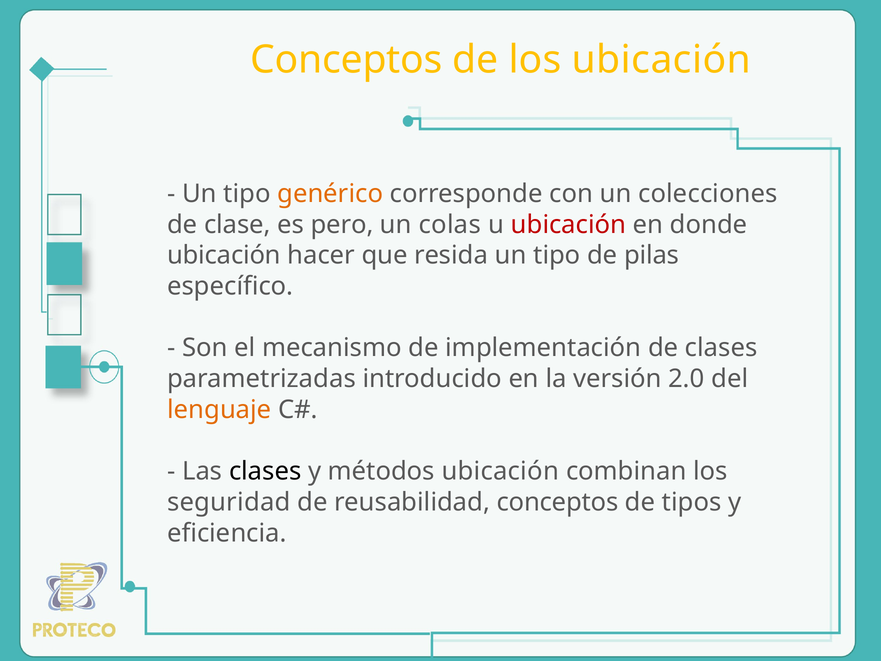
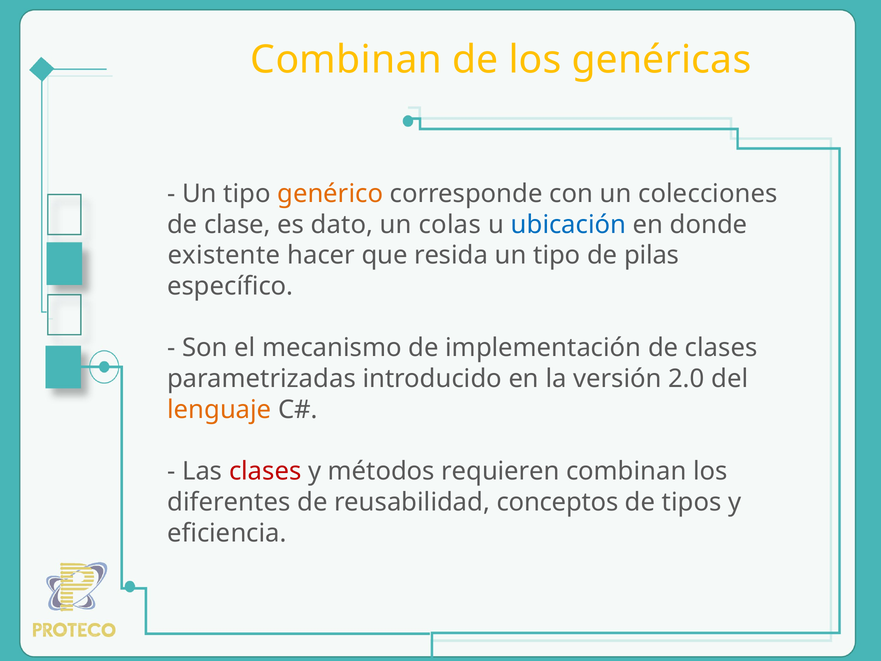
Conceptos at (346, 60): Conceptos -> Combinan
los ubicación: ubicación -> genéricas
pero: pero -> dato
ubicación at (569, 225) colour: red -> blue
ubicación at (224, 255): ubicación -> existente
clases at (265, 471) colour: black -> red
métodos ubicación: ubicación -> requieren
seguridad: seguridad -> diferentes
